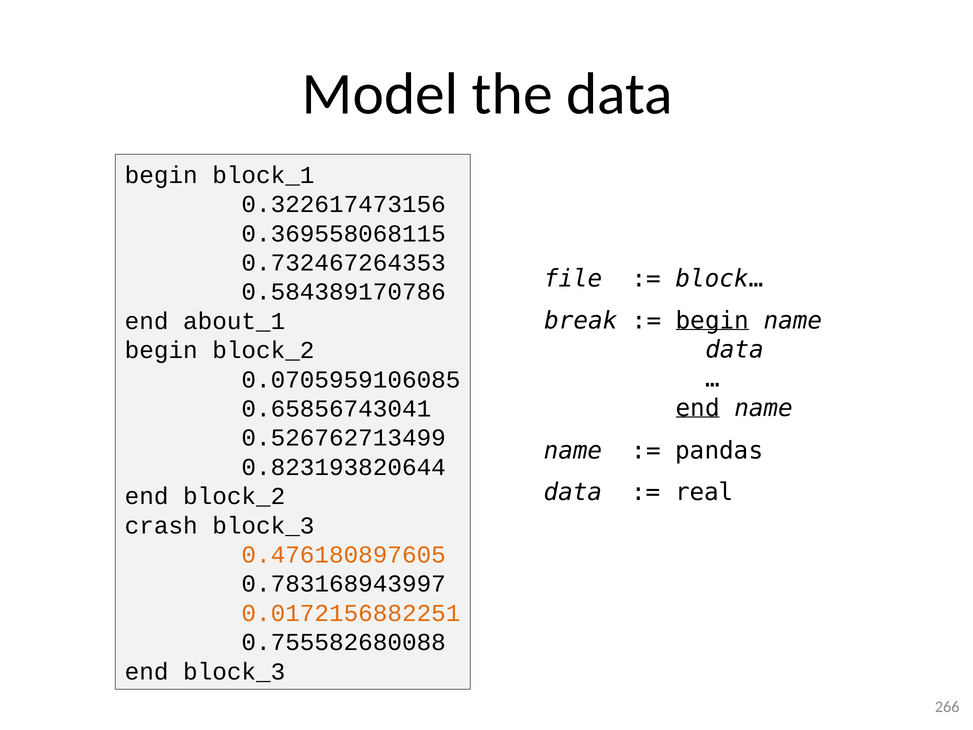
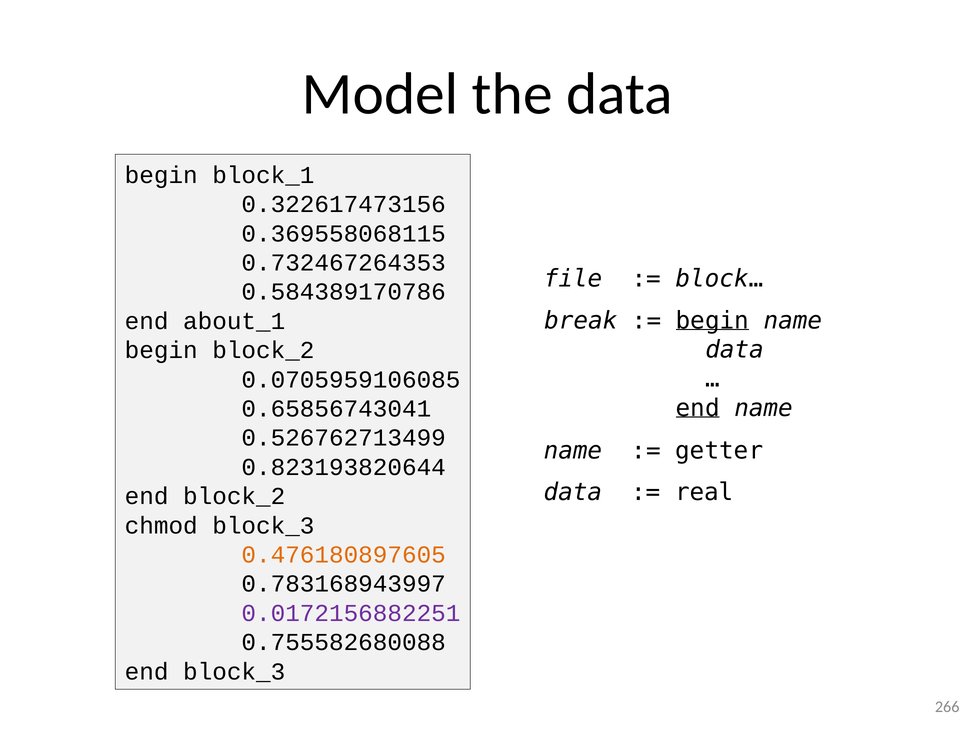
pandas: pandas -> getter
crash: crash -> chmod
0.0172156882251 colour: orange -> purple
